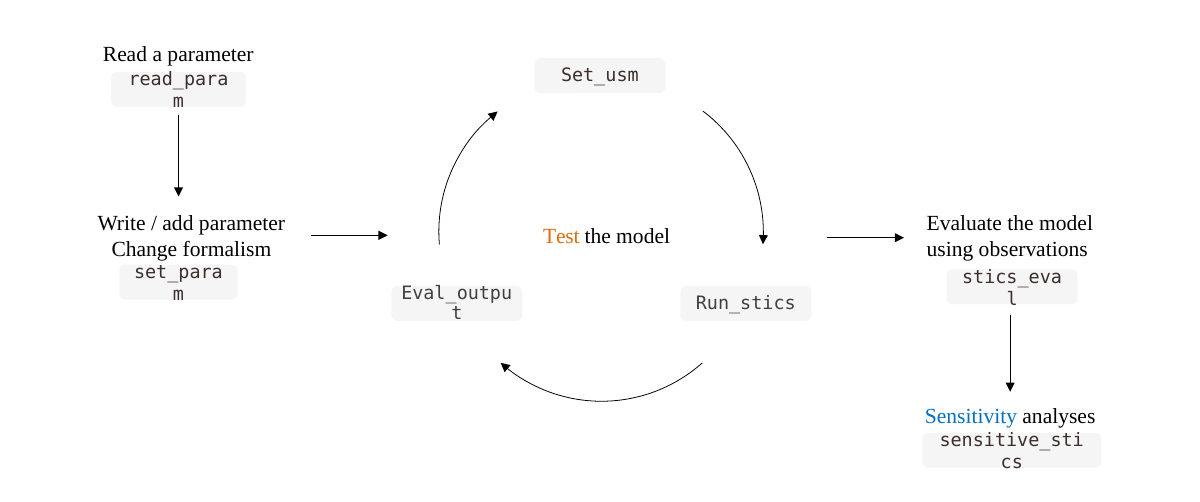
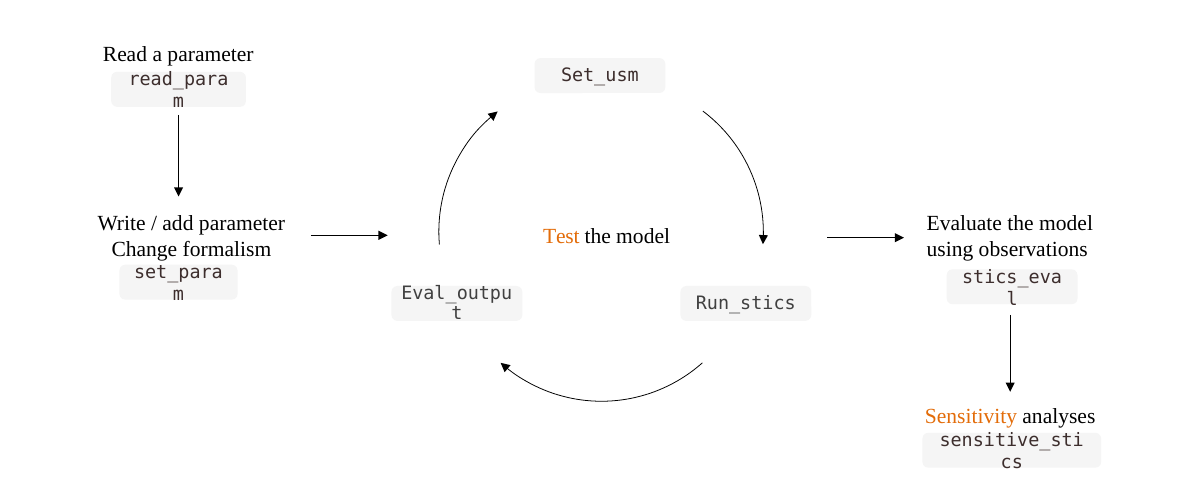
Sensitivity colour: blue -> orange
